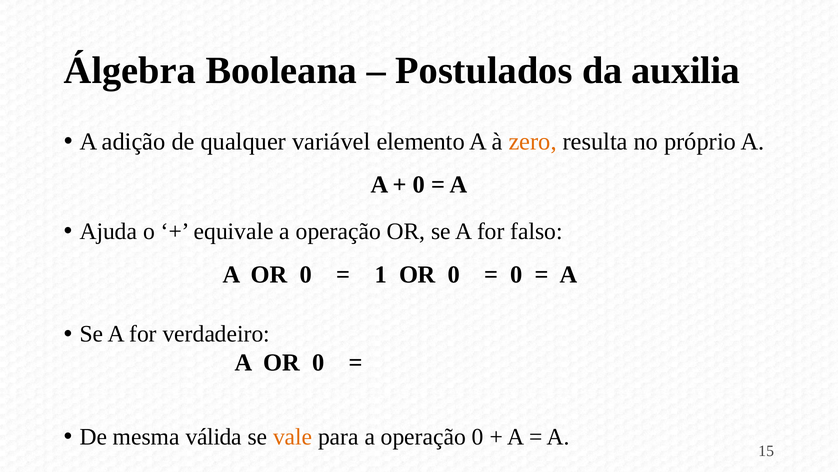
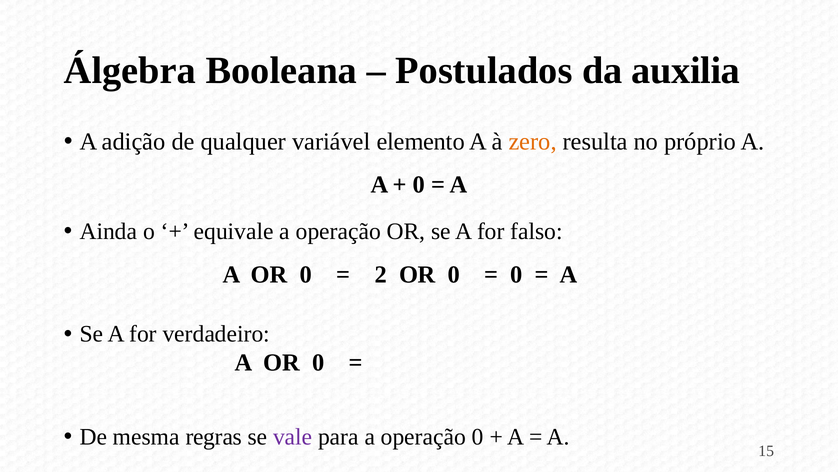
Ajuda: Ajuda -> Ainda
1: 1 -> 2
válida: válida -> regras
vale colour: orange -> purple
